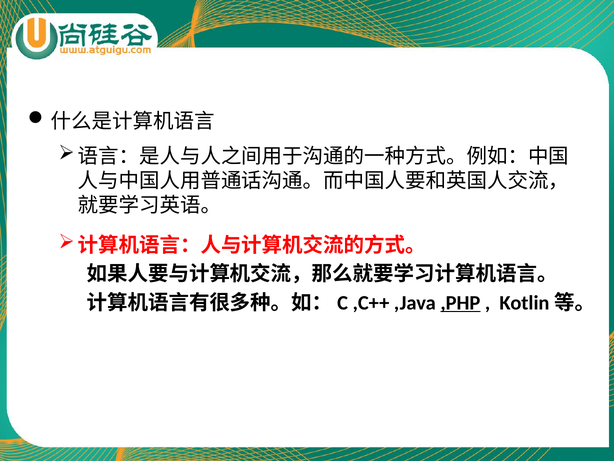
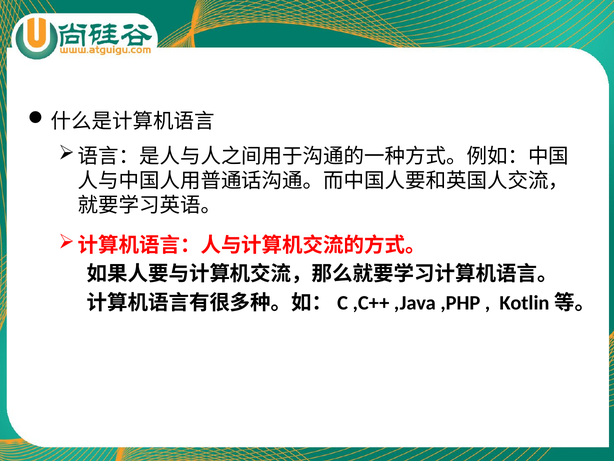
,PHP underline: present -> none
